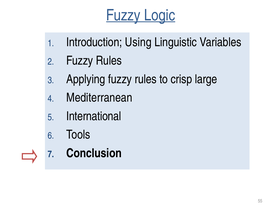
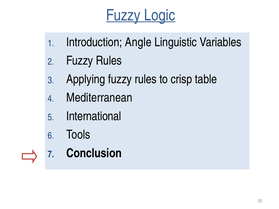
Using: Using -> Angle
large: large -> table
